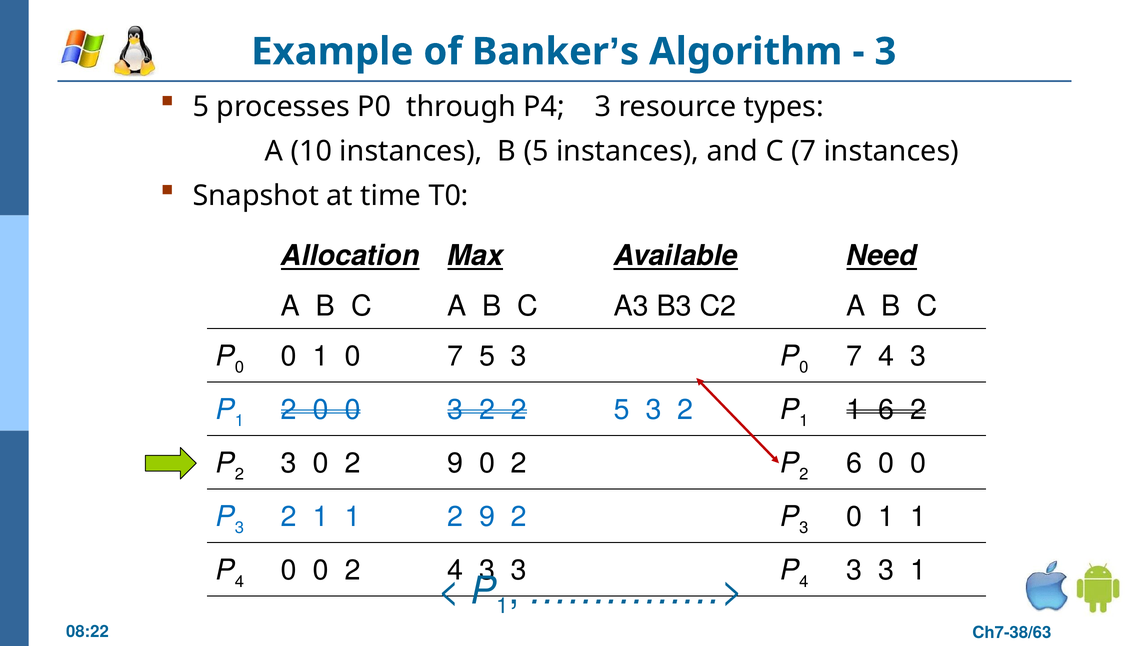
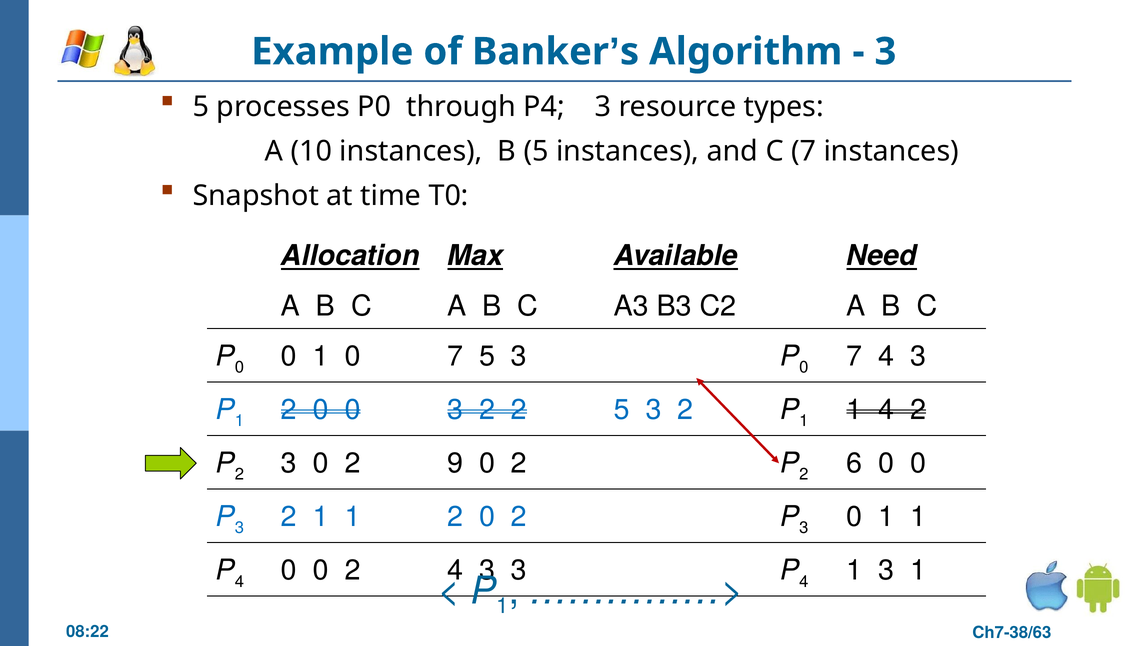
1 6: 6 -> 4
1 1 2 9: 9 -> 0
3 at (854, 570): 3 -> 1
